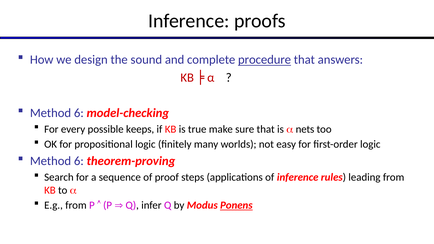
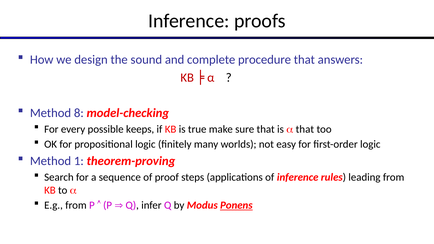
procedure underline: present -> none
6 at (79, 113): 6 -> 8
nets at (305, 129): nets -> that
6 at (79, 161): 6 -> 1
